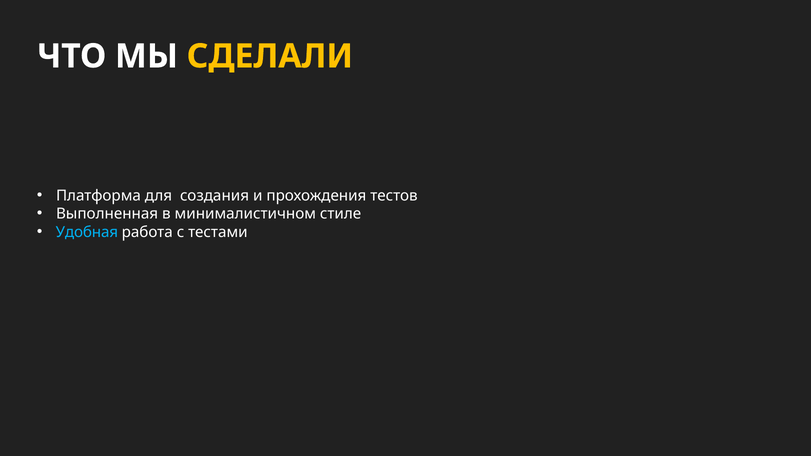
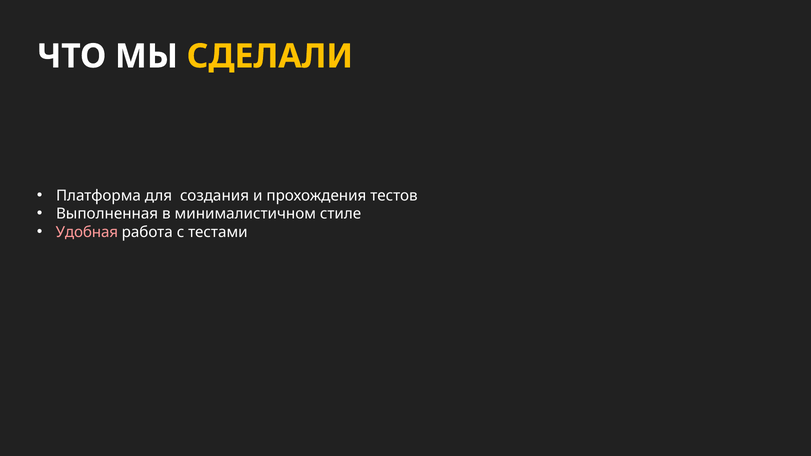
Удобная colour: light blue -> pink
